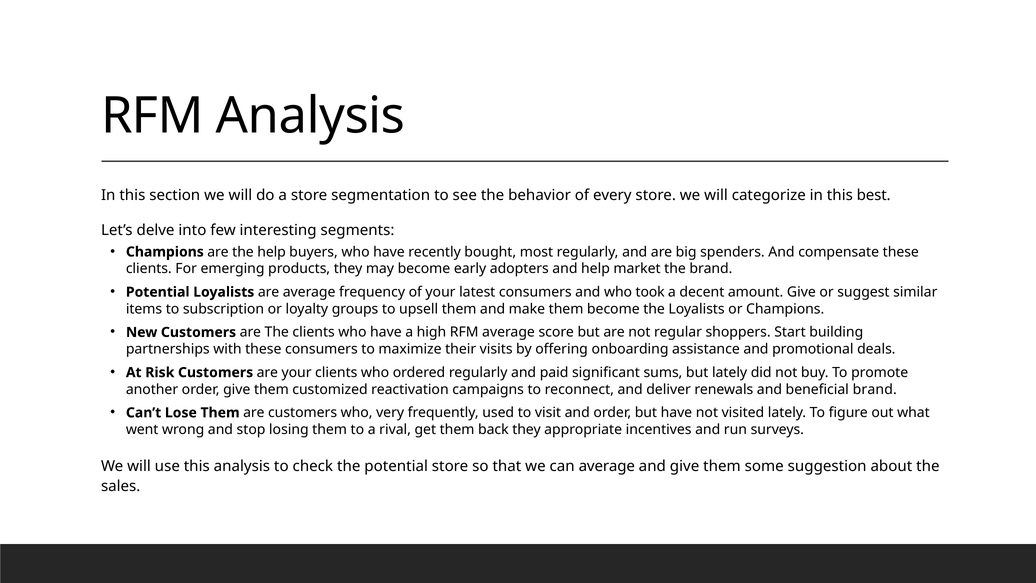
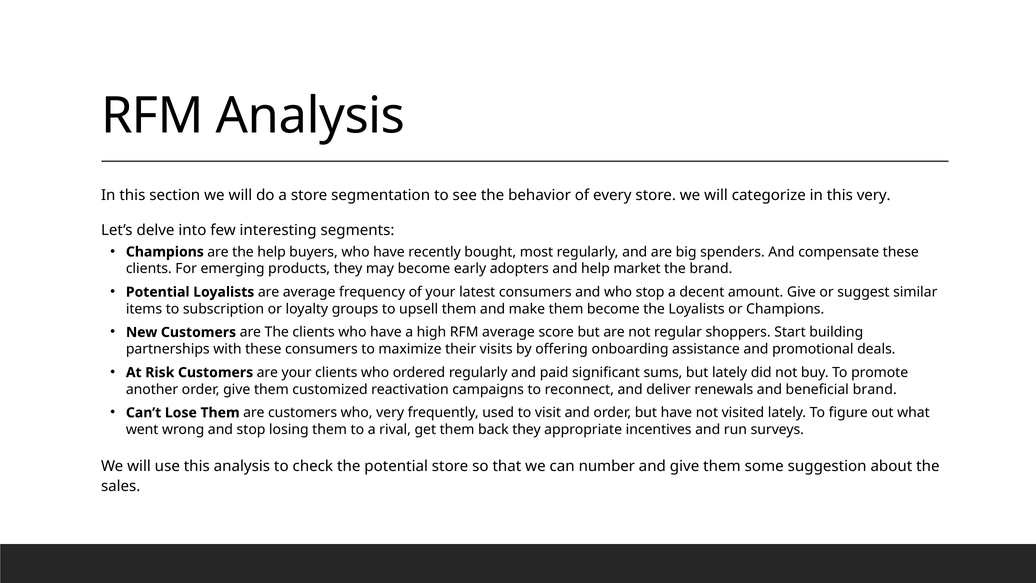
this best: best -> very
who took: took -> stop
can average: average -> number
